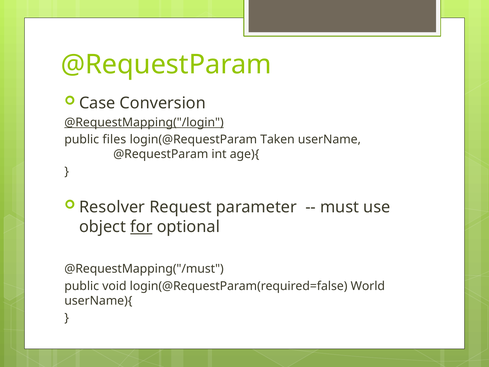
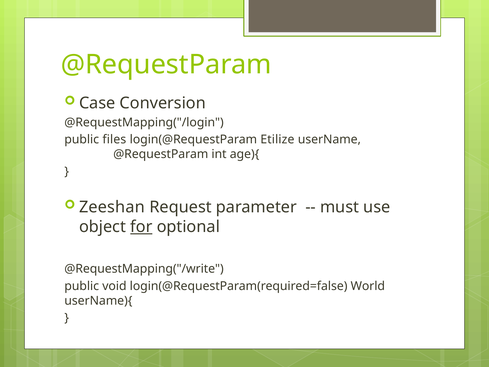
@RequestMapping("/login underline: present -> none
Taken: Taken -> Etilize
Resolver: Resolver -> Zeeshan
@RequestMapping("/must: @RequestMapping("/must -> @RequestMapping("/write
